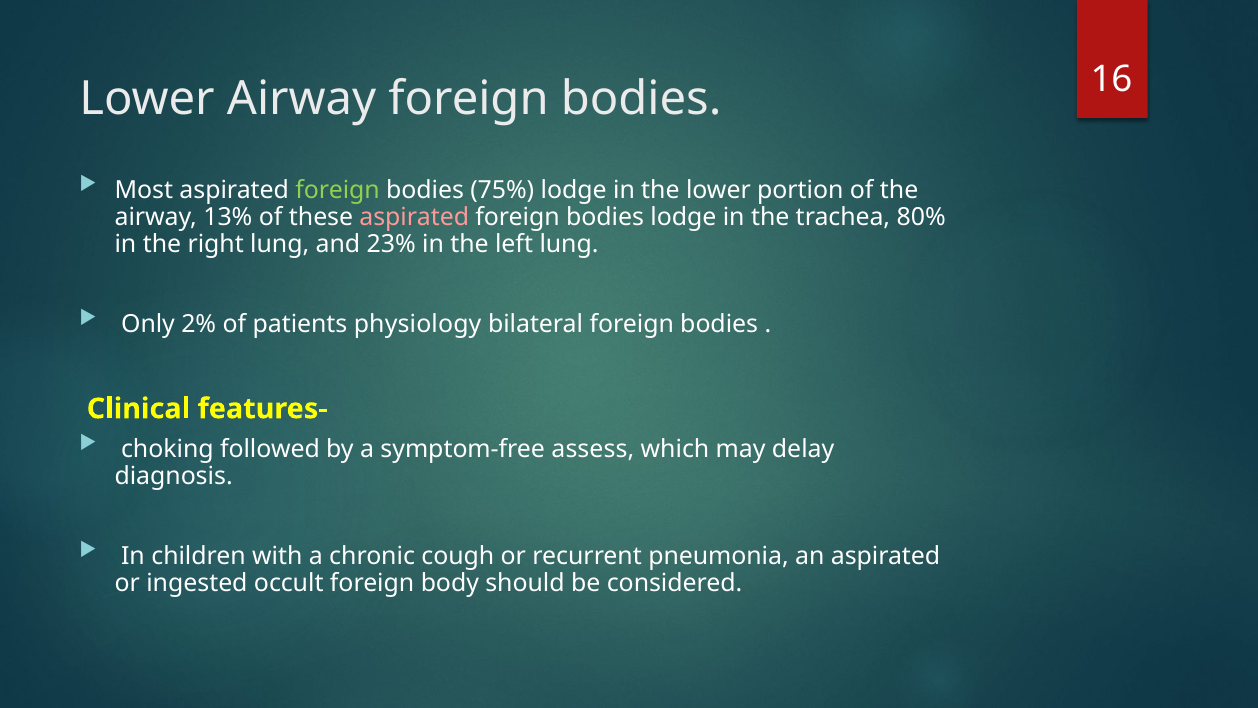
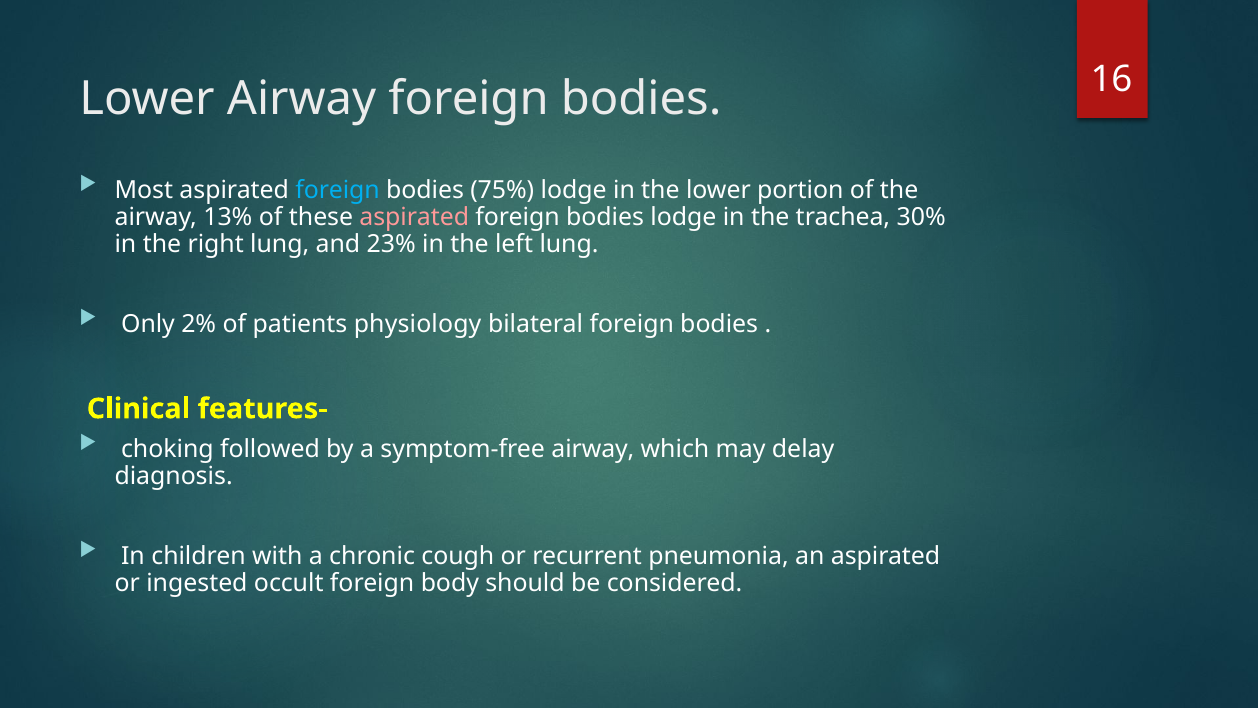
foreign at (338, 190) colour: light green -> light blue
80%: 80% -> 30%
symptom-free assess: assess -> airway
